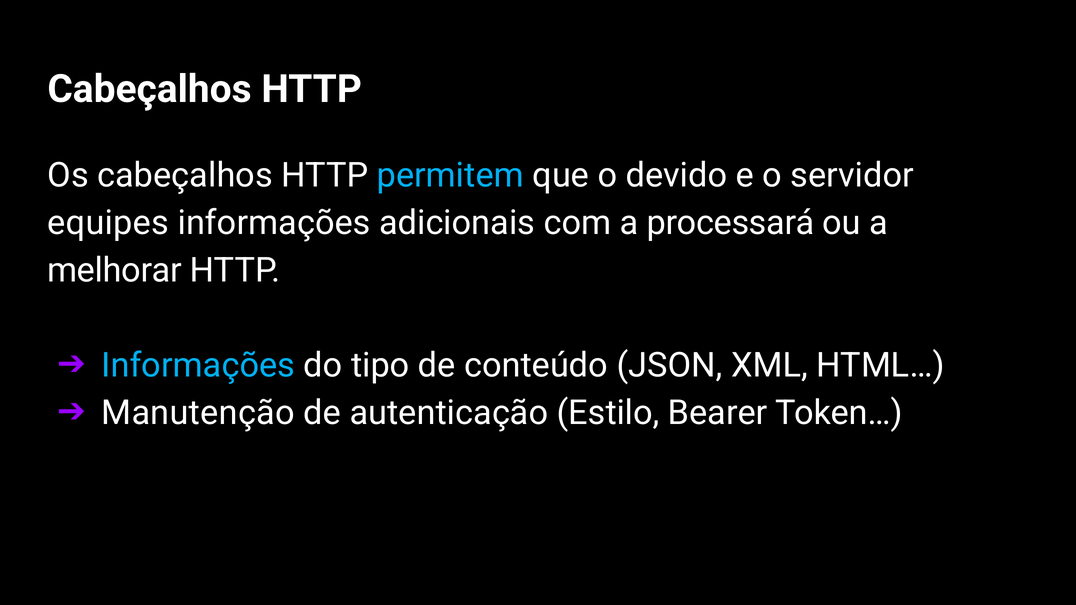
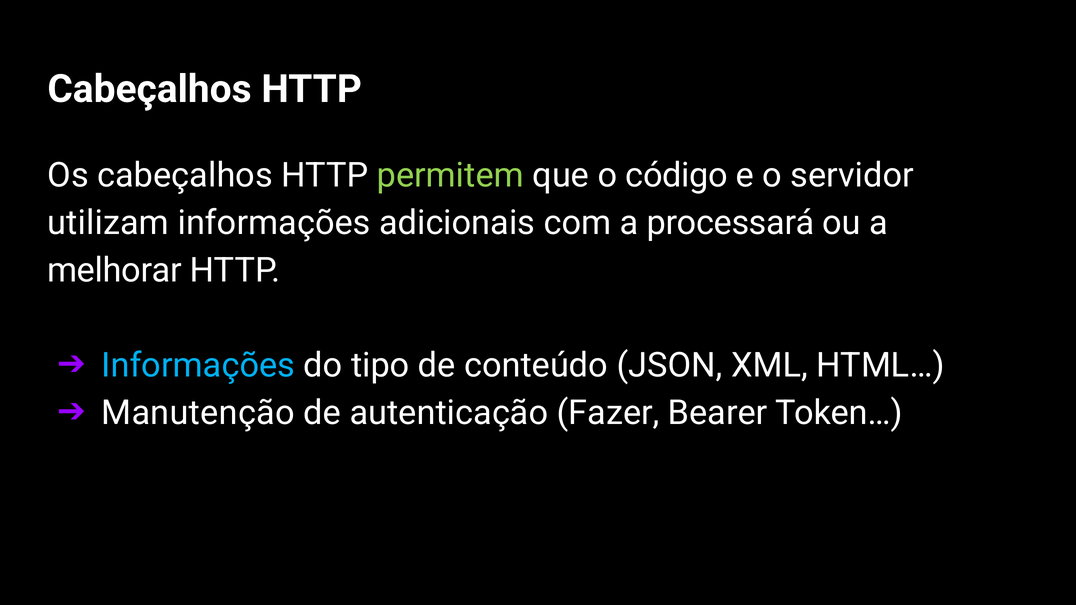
permitem colour: light blue -> light green
devido: devido -> código
equipes: equipes -> utilizam
Estilo: Estilo -> Fazer
